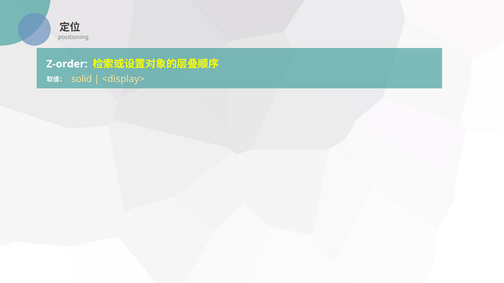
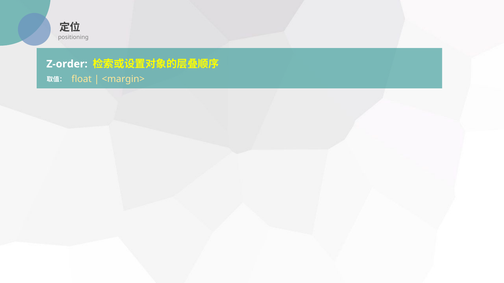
solid: solid -> float
<display>: <display> -> <margin>
